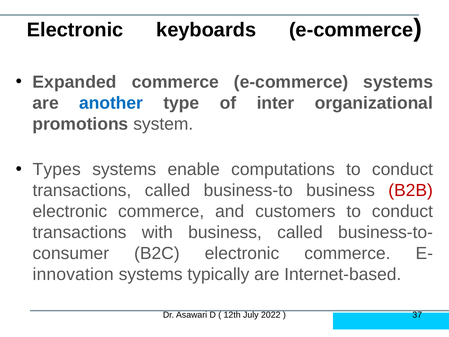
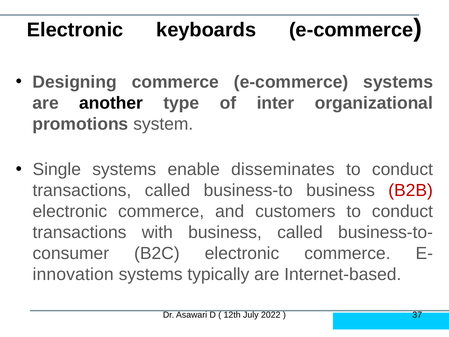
Expanded: Expanded -> Designing
another colour: blue -> black
Types: Types -> Single
computations: computations -> disseminates
